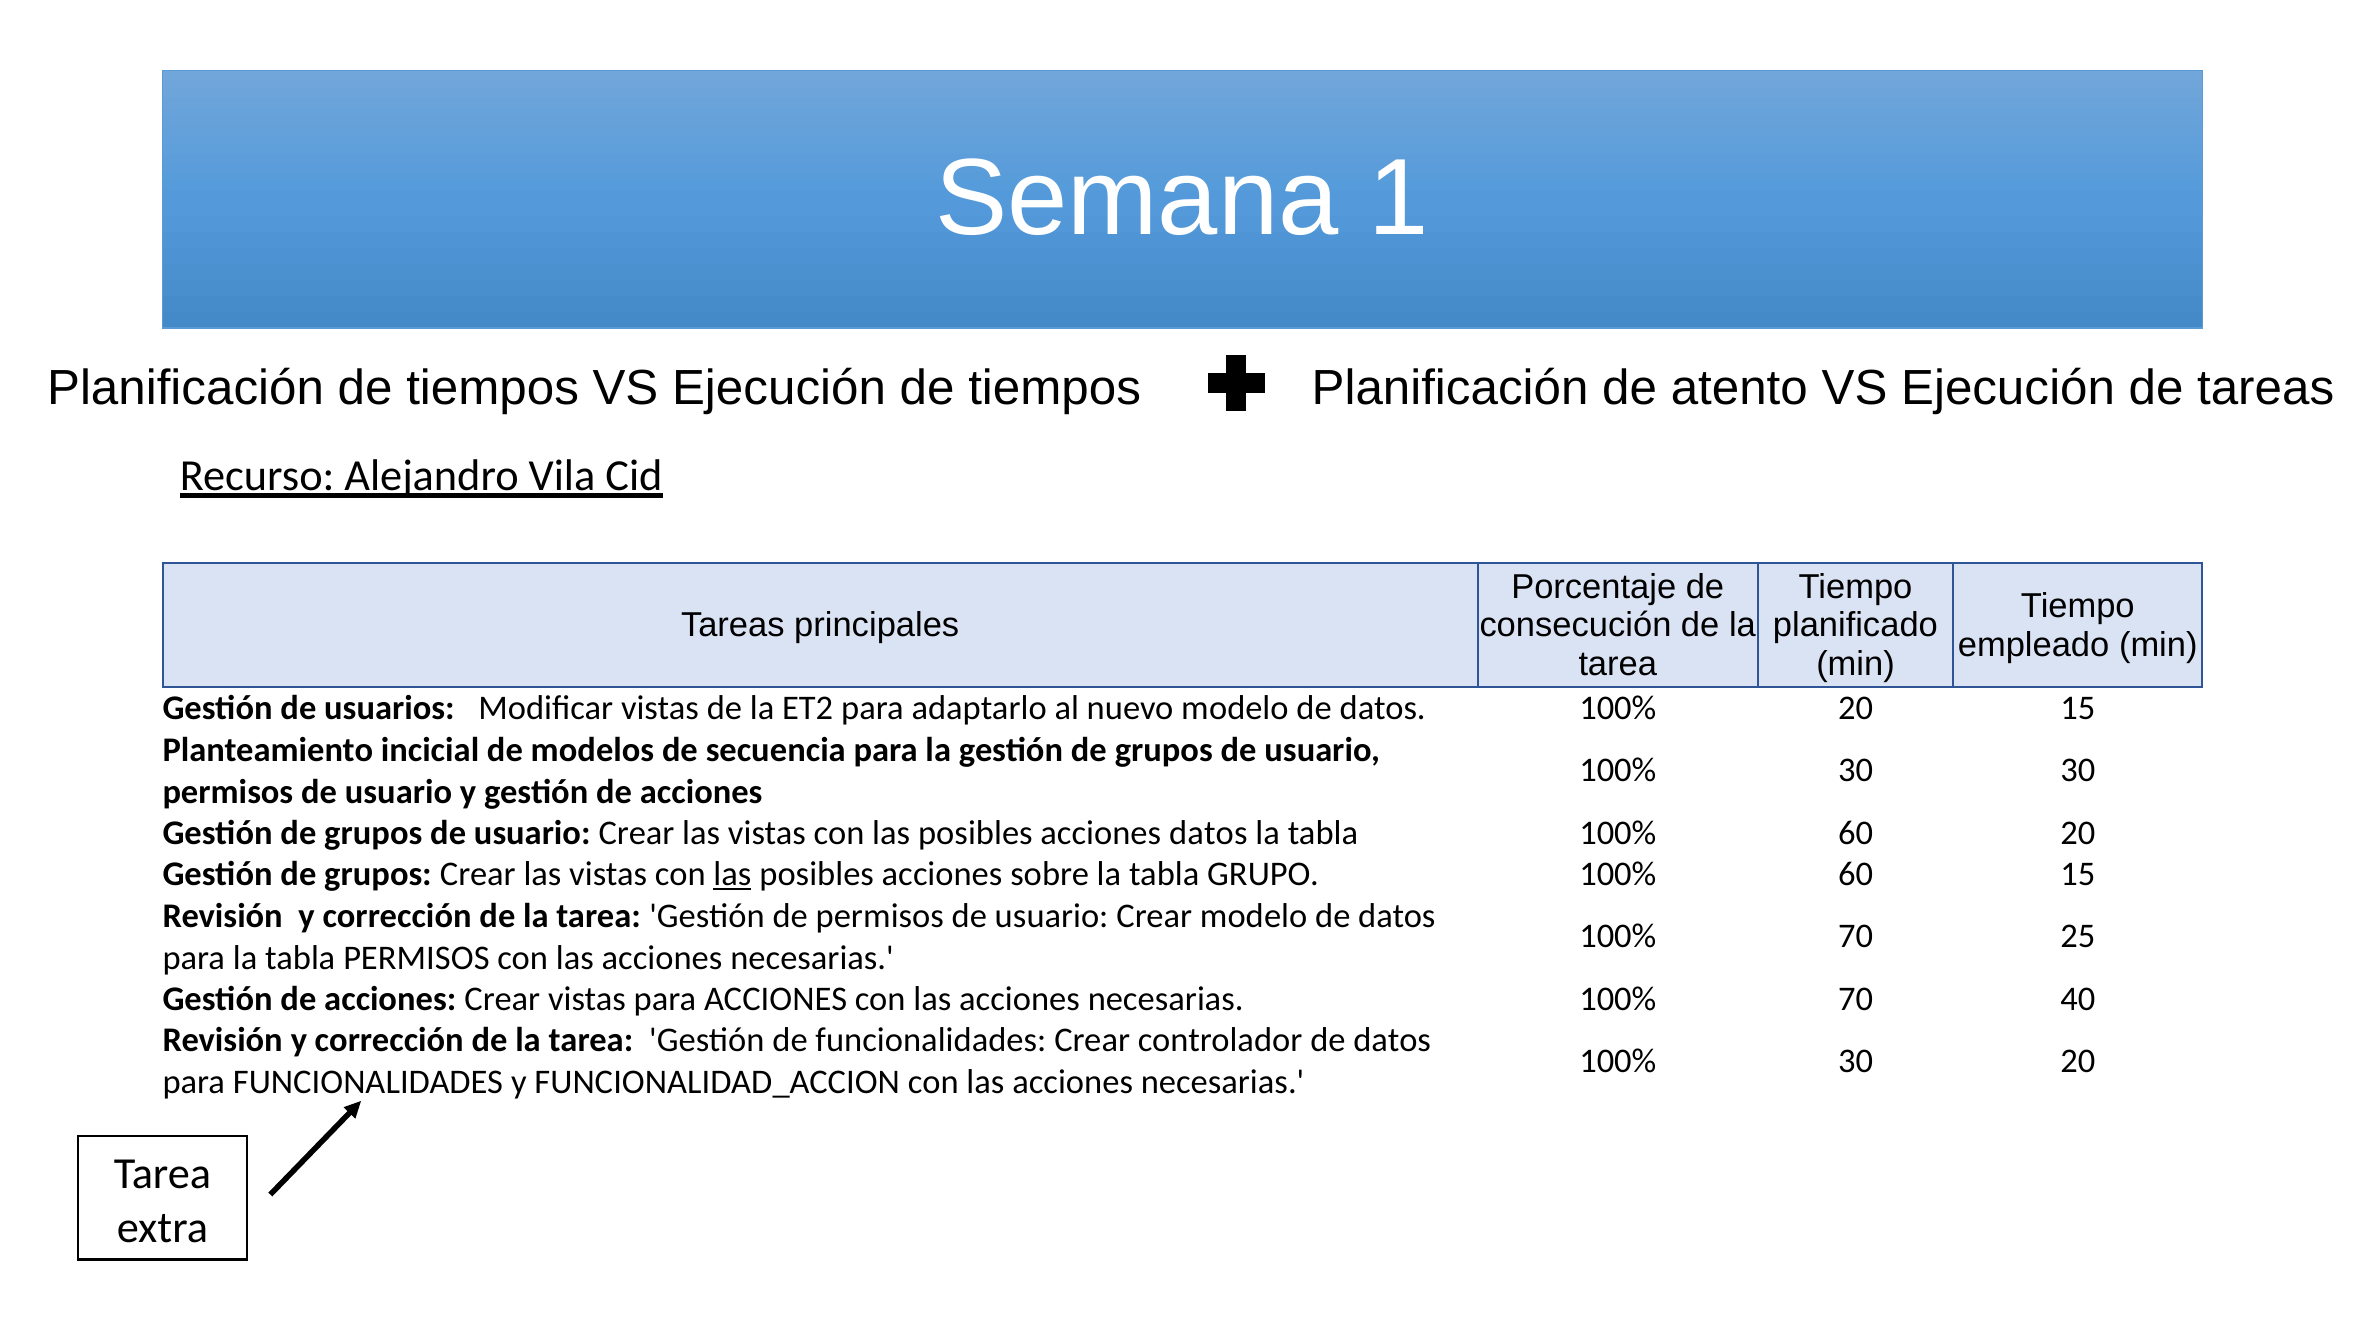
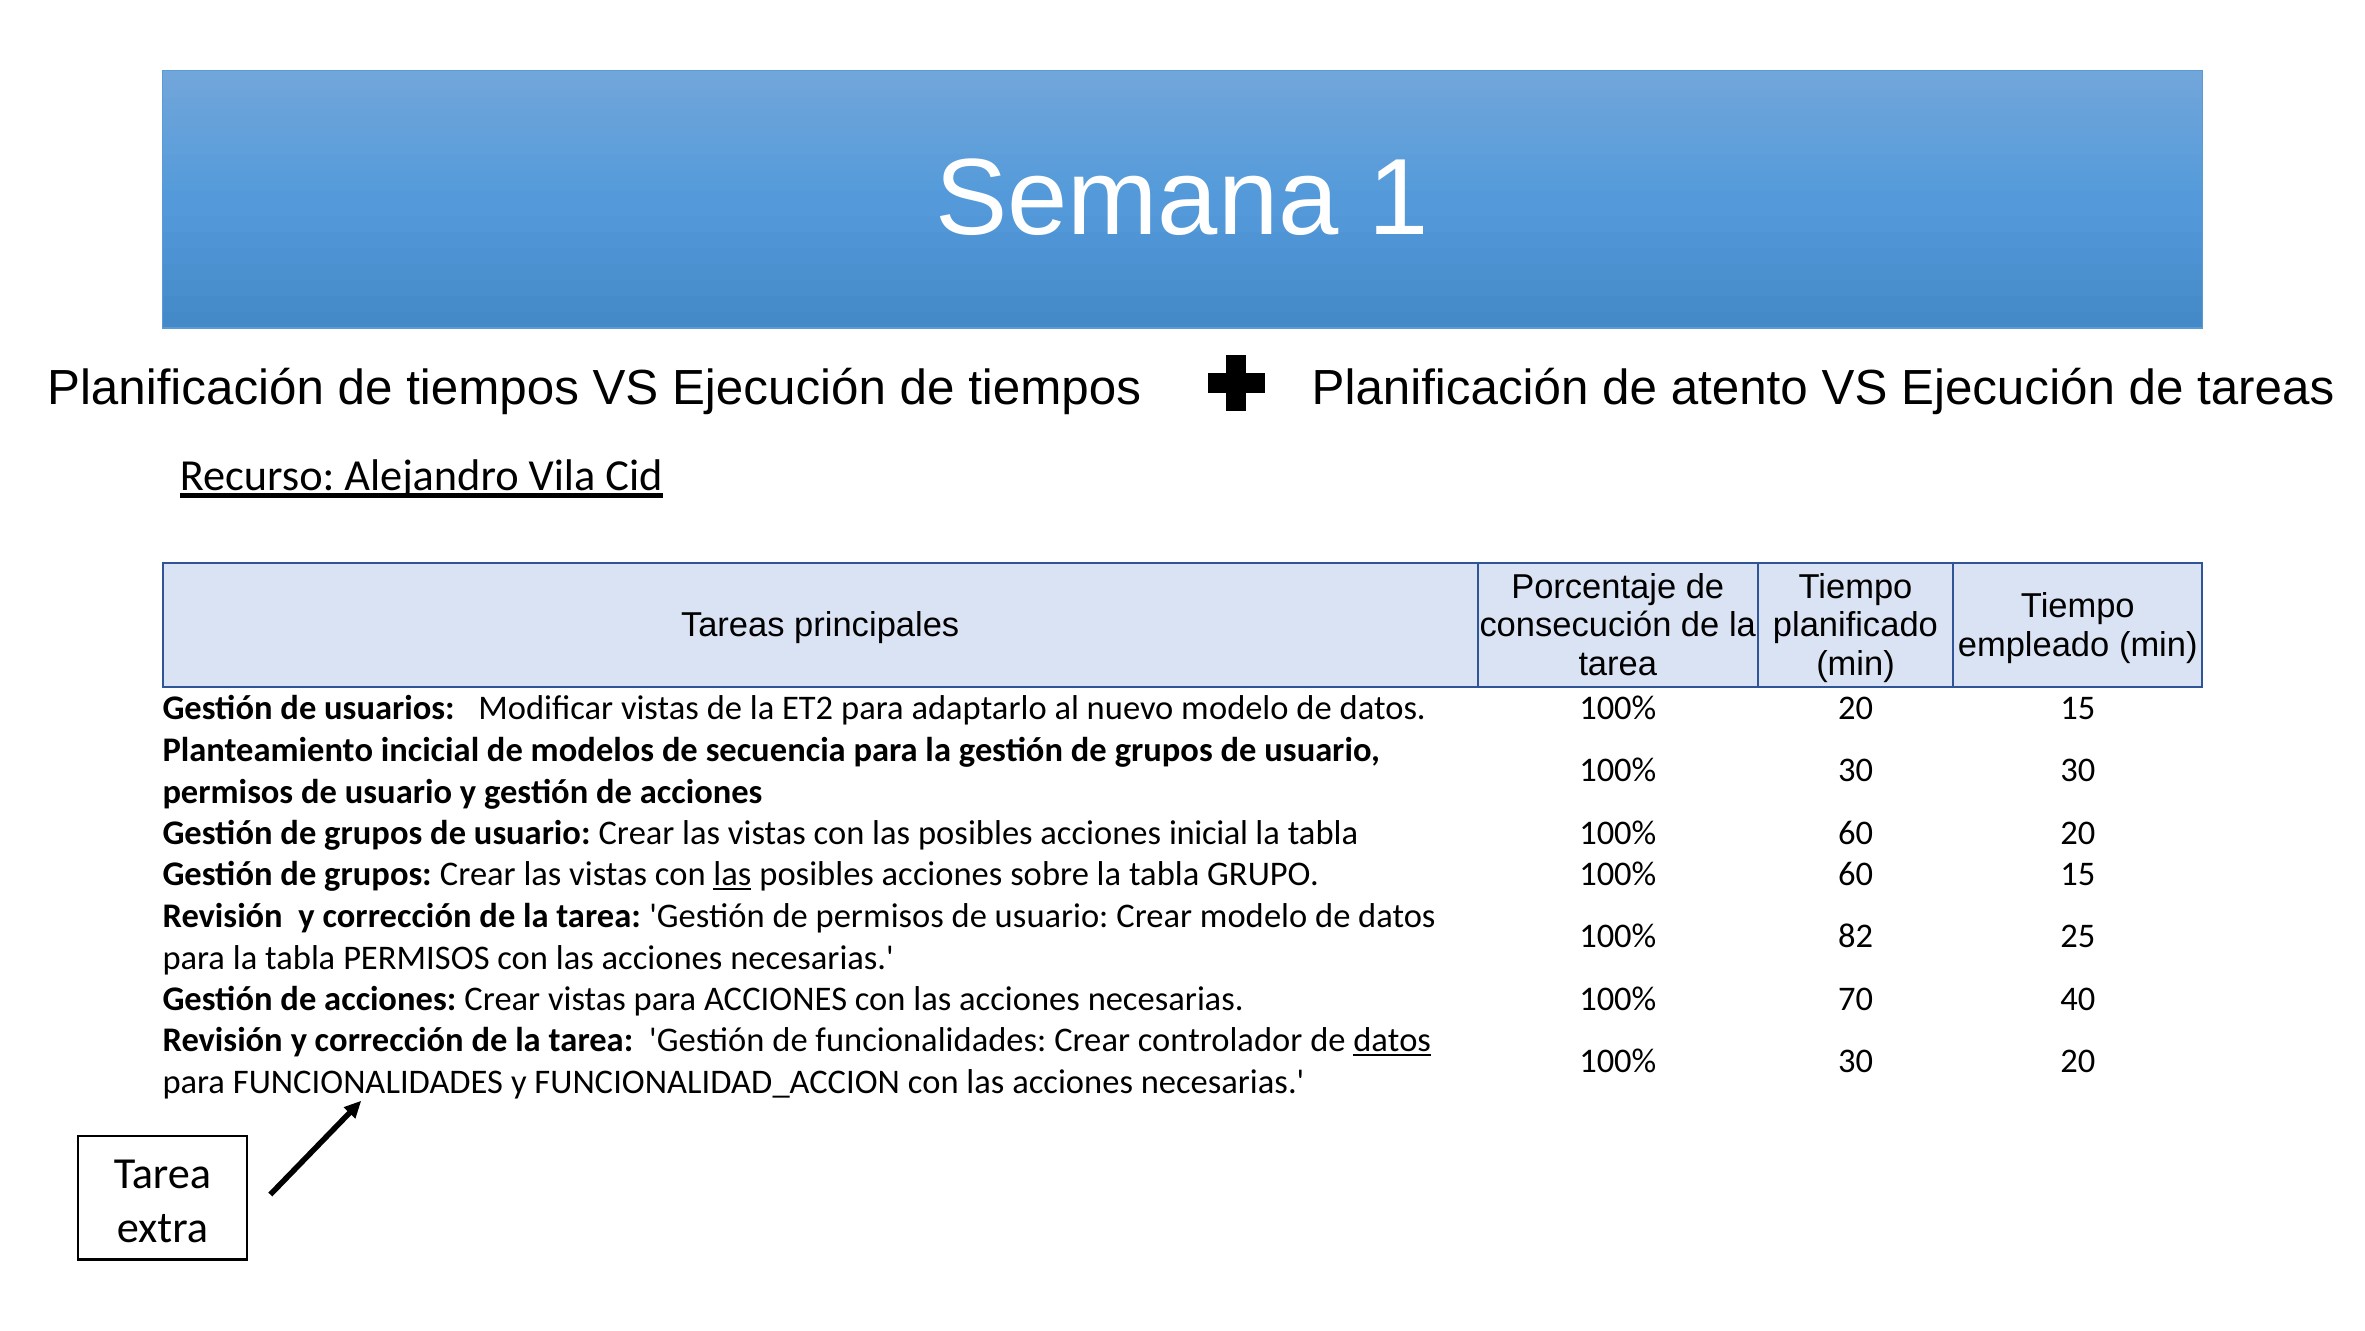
acciones datos: datos -> inicial
70 at (1856, 936): 70 -> 82
datos at (1392, 1040) underline: none -> present
